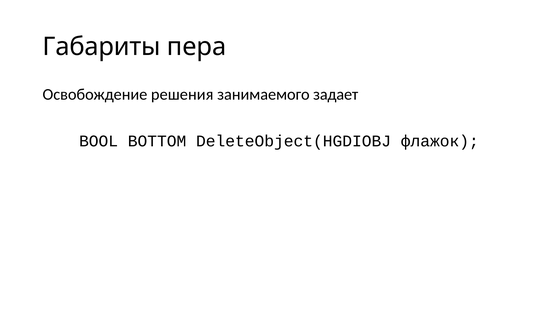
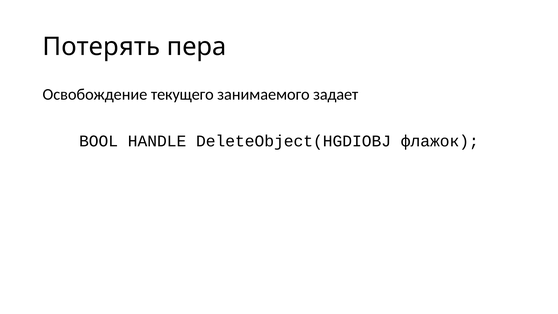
Габариты: Габариты -> Потерять
решения: решения -> текущего
BOTTOM: BOTTOM -> HANDLE
